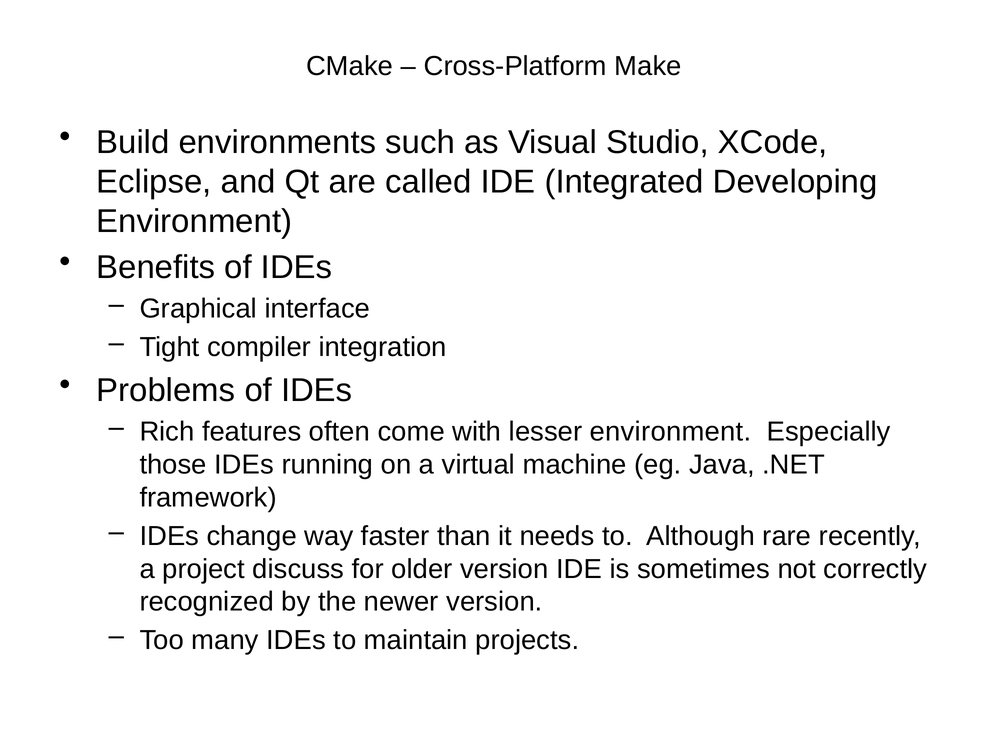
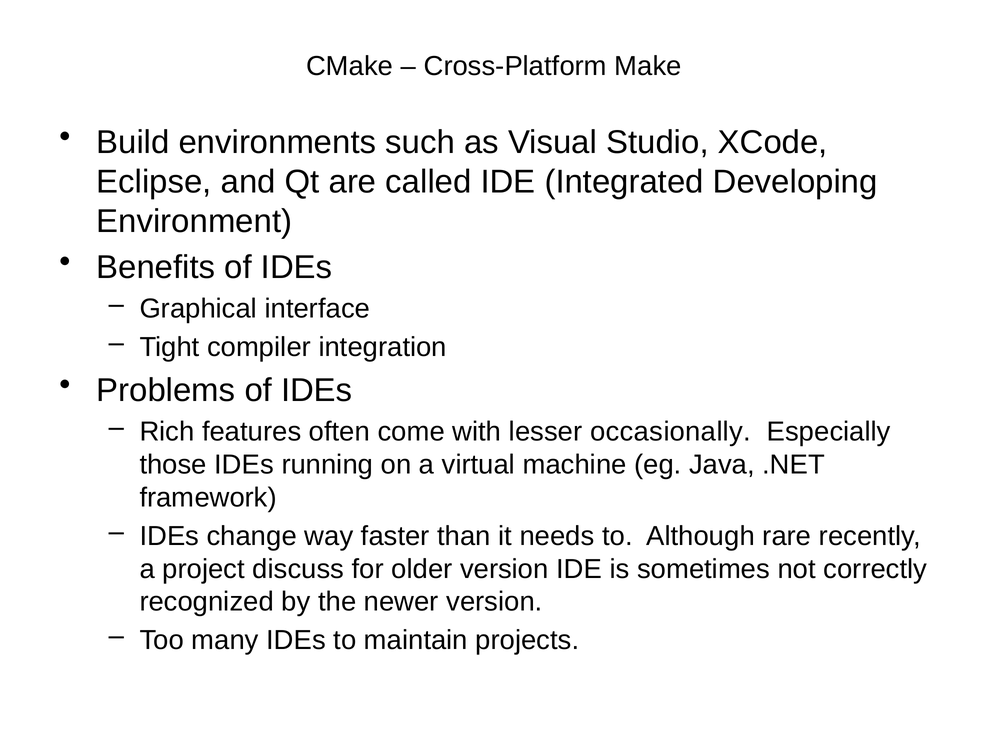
lesser environment: environment -> occasionally
